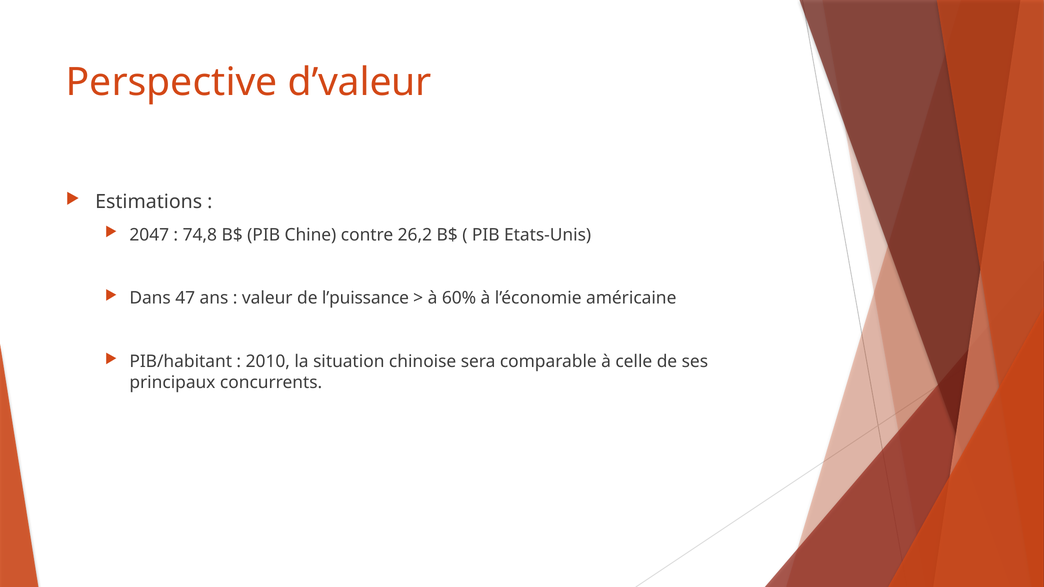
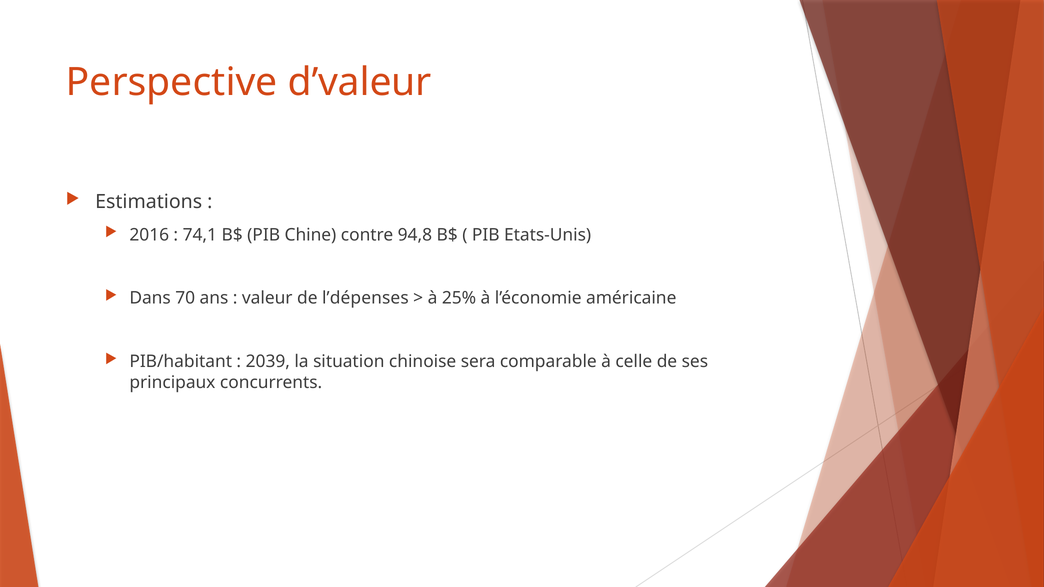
2047: 2047 -> 2016
74,8: 74,8 -> 74,1
26,2: 26,2 -> 94,8
47: 47 -> 70
l’puissance: l’puissance -> l’dépenses
60%: 60% -> 25%
2010: 2010 -> 2039
